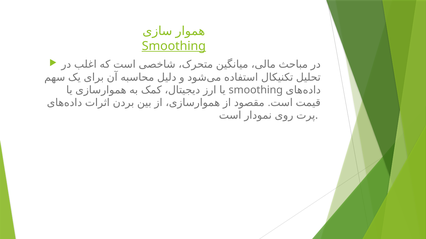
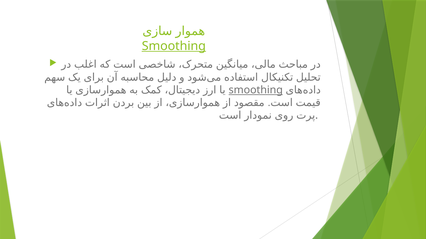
smoothing at (256, 90) underline: none -> present
